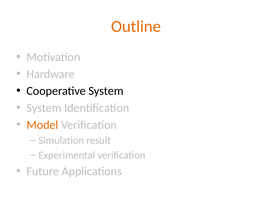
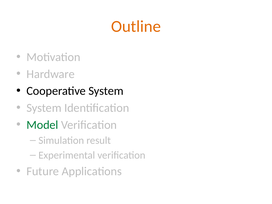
Model colour: orange -> green
